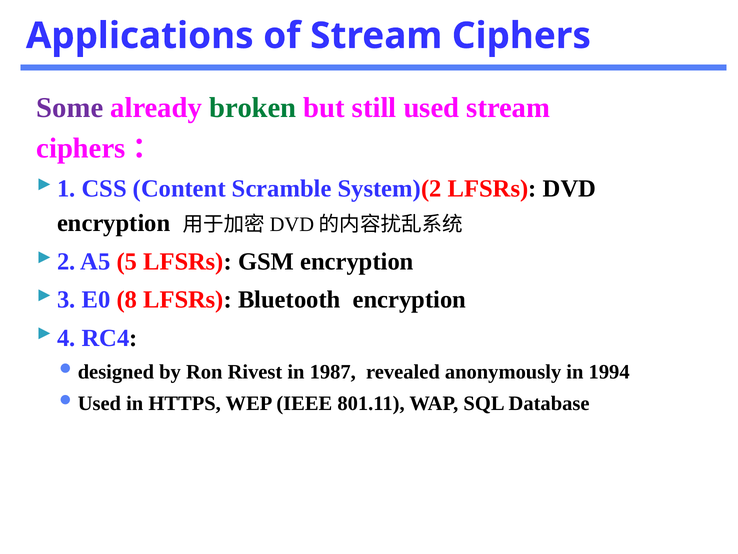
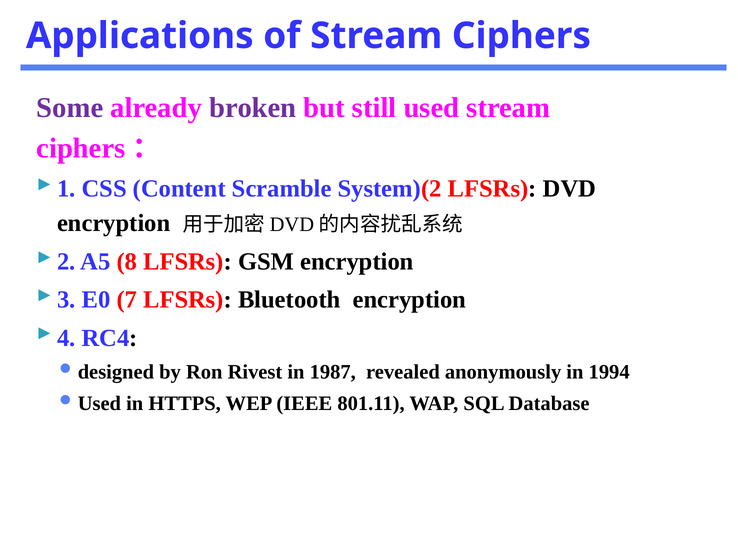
broken colour: green -> purple
5: 5 -> 8
8: 8 -> 7
